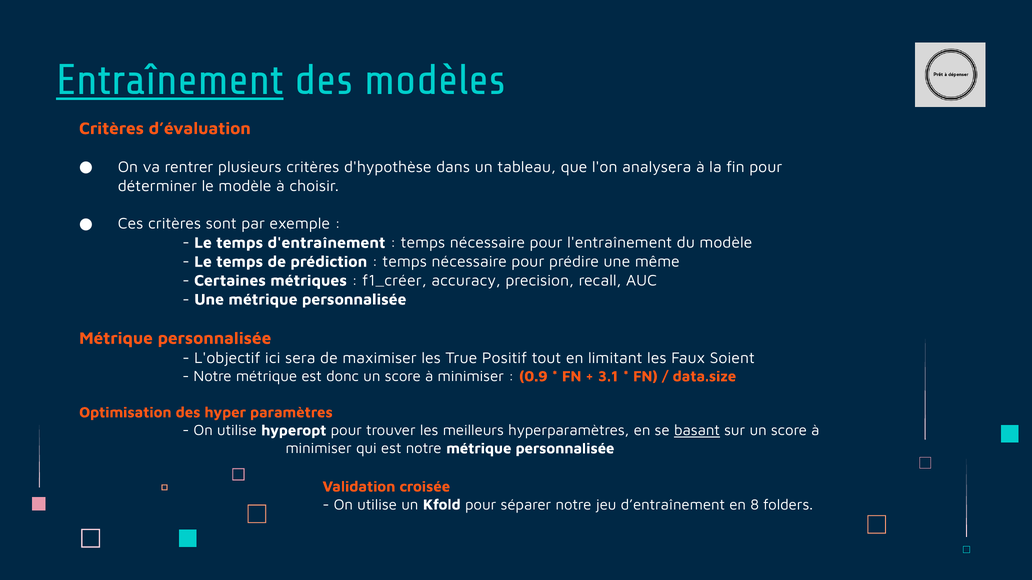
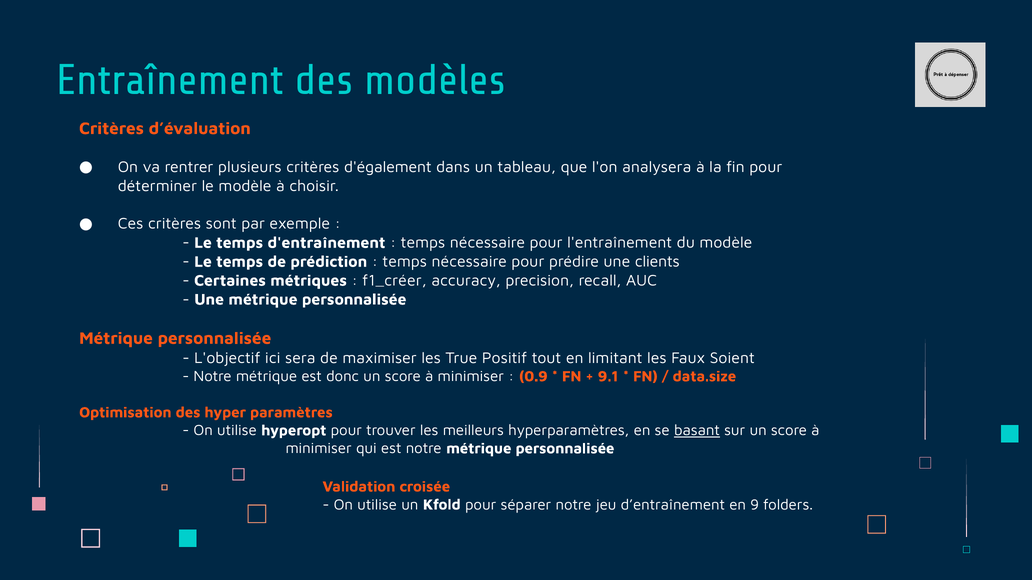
Entraînement underline: present -> none
d'hypothèse: d'hypothèse -> d'également
même: même -> clients
3.1: 3.1 -> 9.1
8: 8 -> 9
